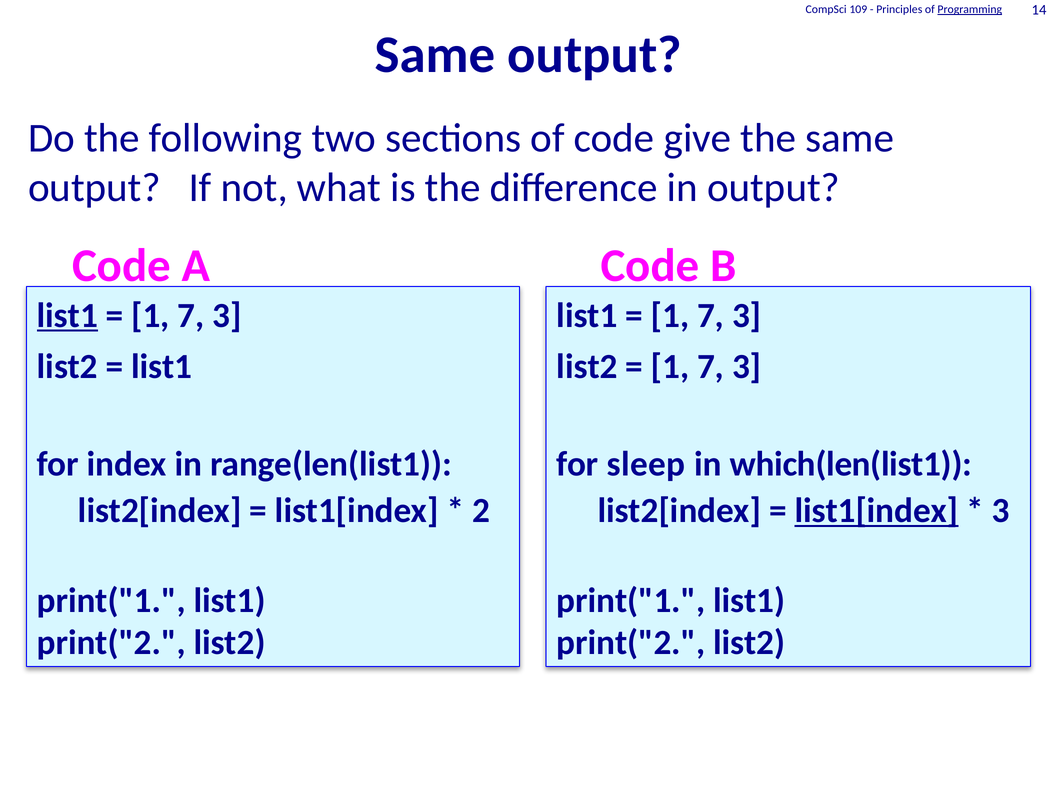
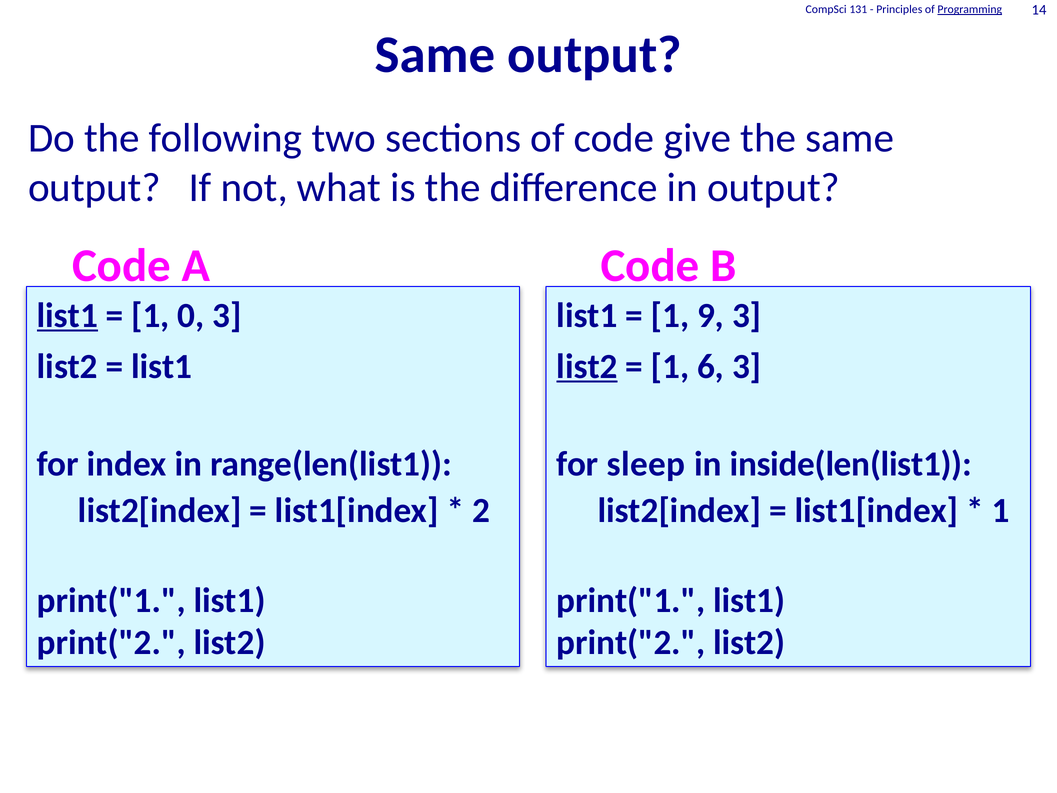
109: 109 -> 131
7 at (191, 315): 7 -> 0
7 at (711, 315): 7 -> 9
list2 at (587, 366) underline: none -> present
7 at (711, 366): 7 -> 6
which(len(list1: which(len(list1 -> inside(len(list1
list1[index at (876, 511) underline: present -> none
3 at (1001, 511): 3 -> 1
